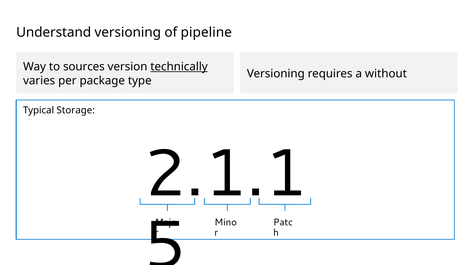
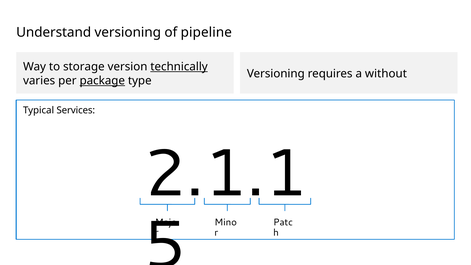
sources: sources -> storage
package underline: none -> present
Storage: Storage -> Services
